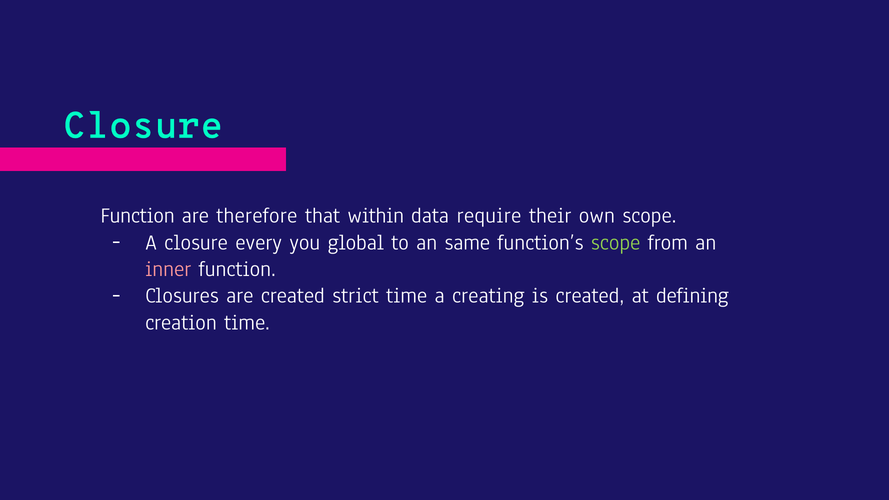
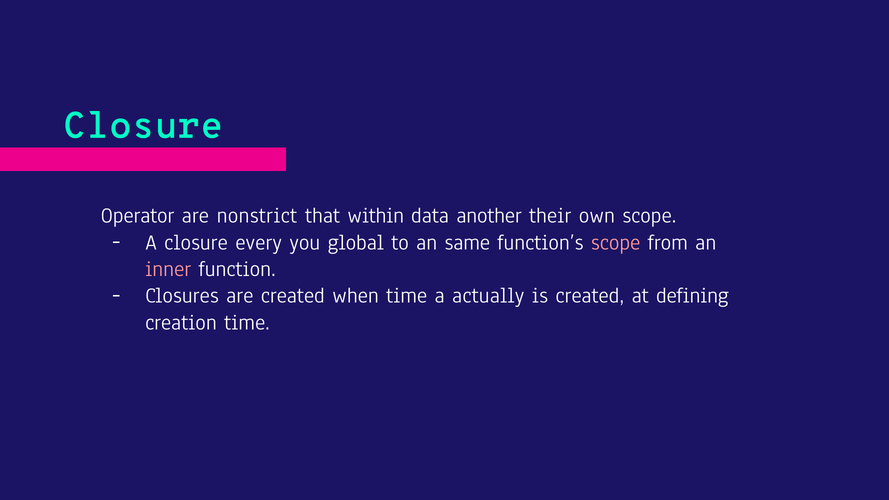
Function at (138, 216): Function -> Operator
therefore: therefore -> nonstrict
require: require -> another
scope at (616, 242) colour: light green -> pink
strict: strict -> when
creating: creating -> actually
